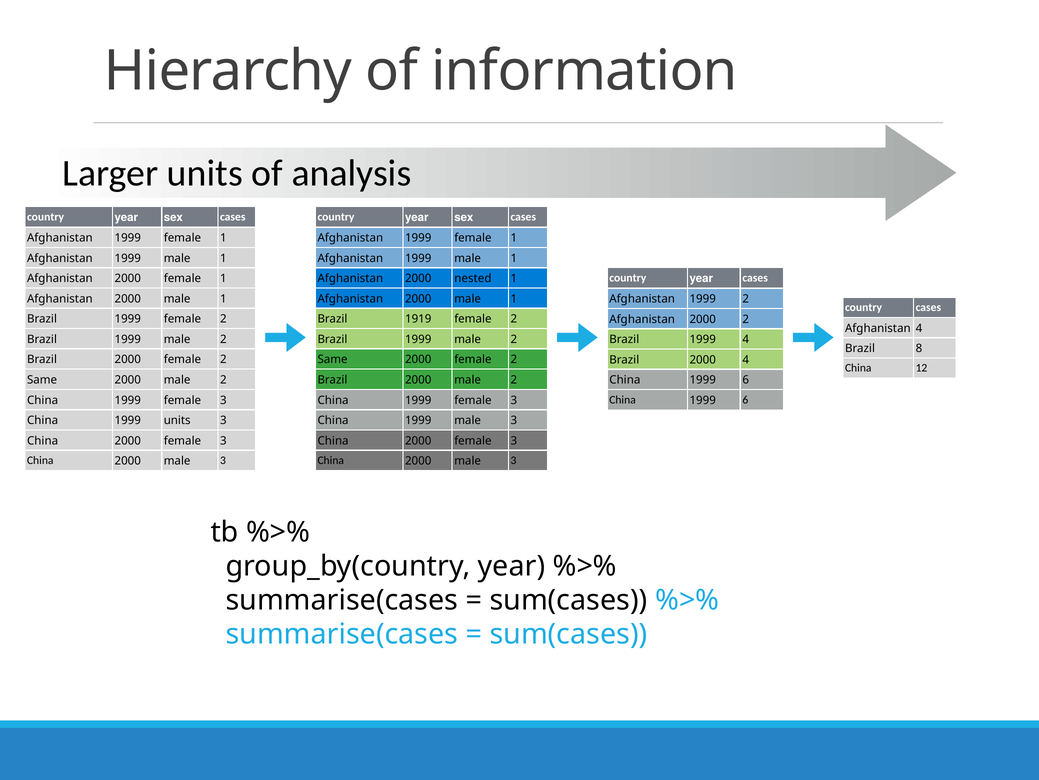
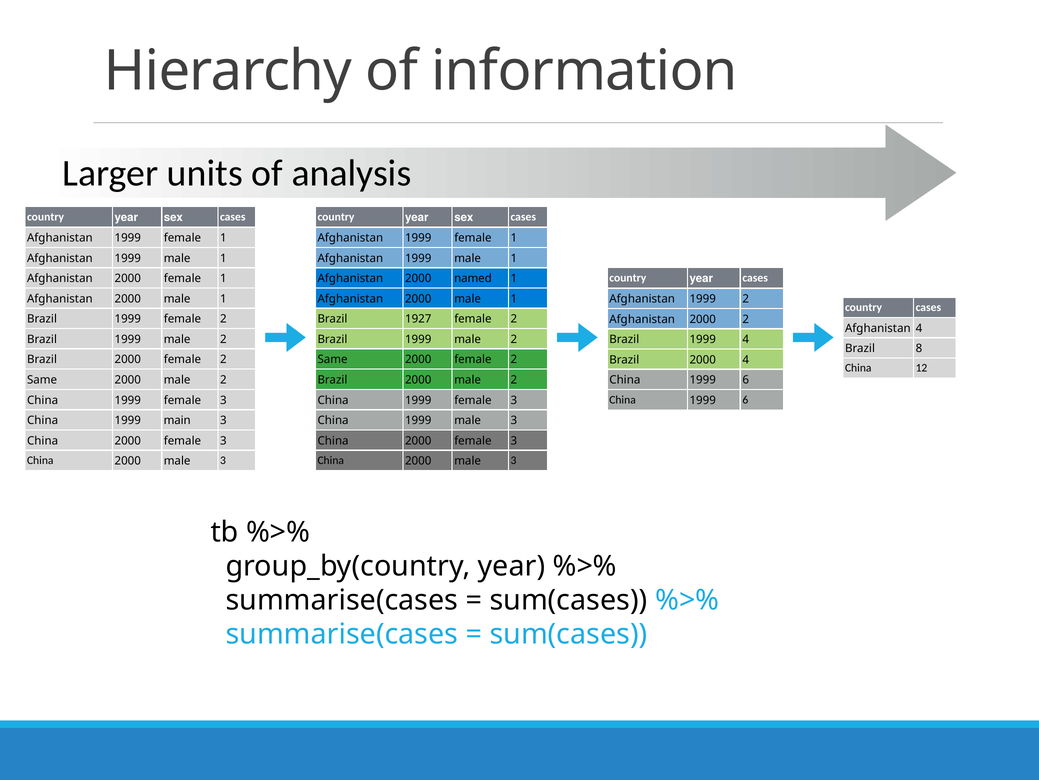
nested: nested -> named
1919: 1919 -> 1927
1999 units: units -> main
